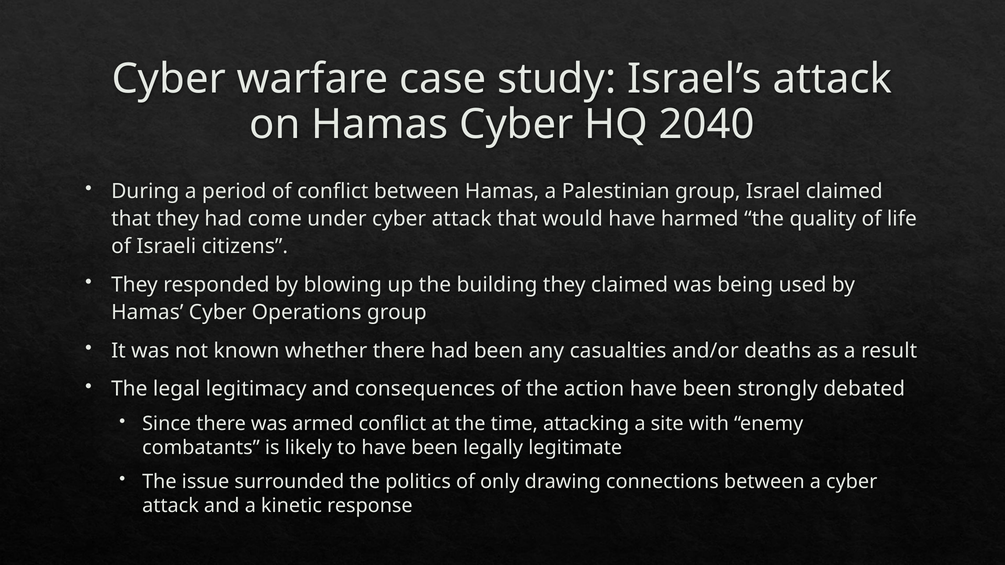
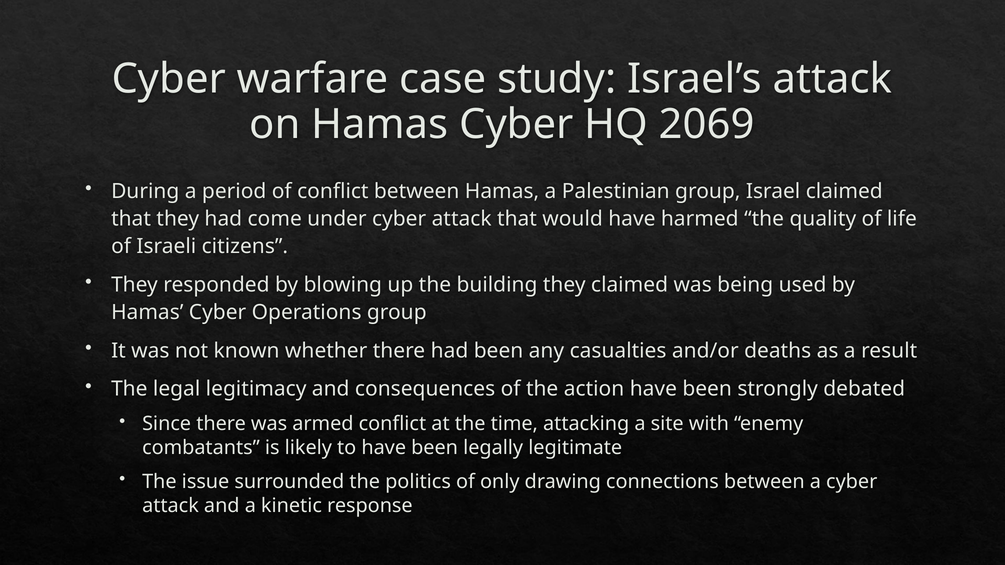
2040: 2040 -> 2069
